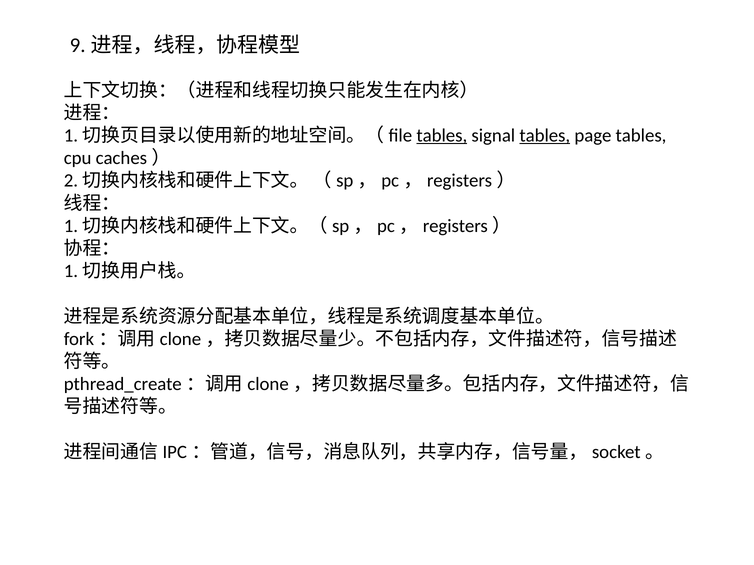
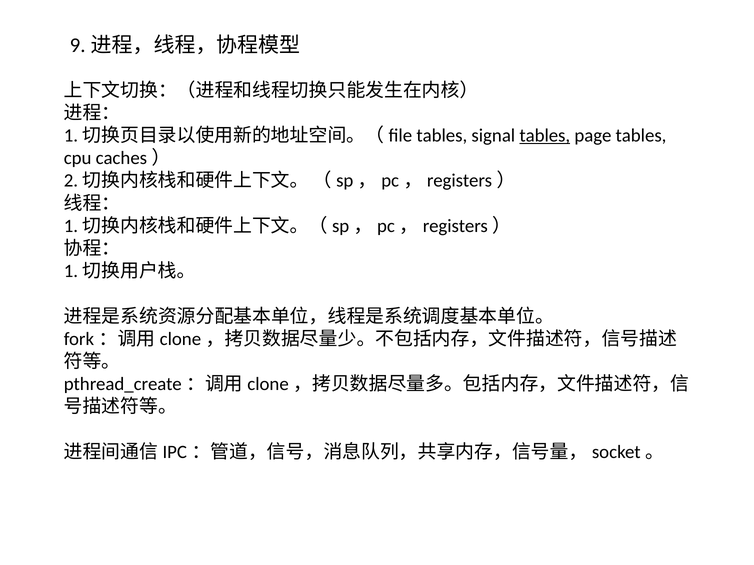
tables at (442, 136) underline: present -> none
